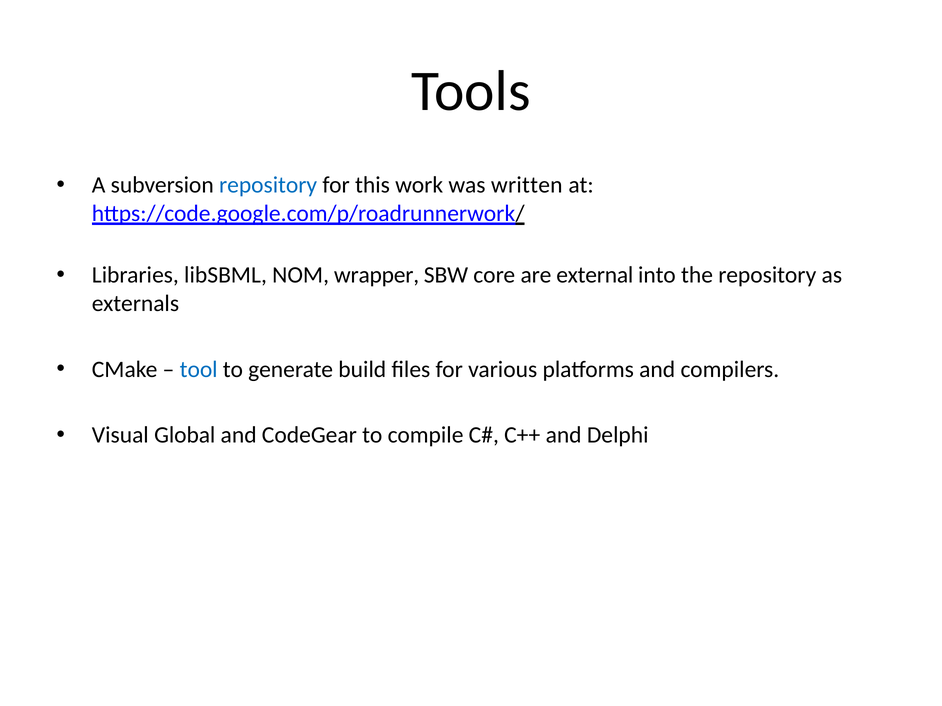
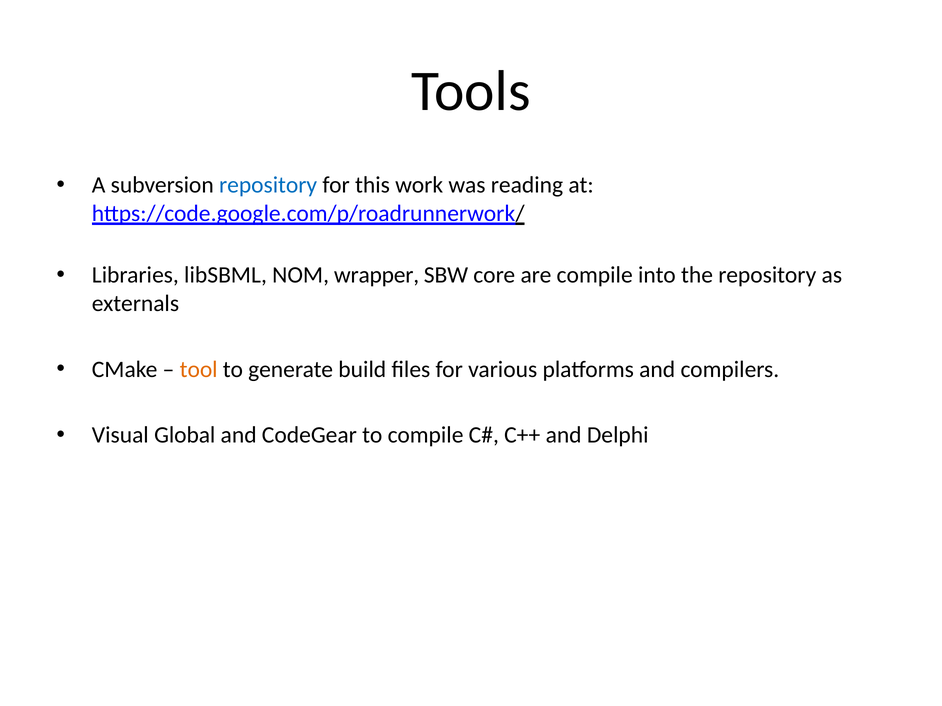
written: written -> reading
are external: external -> compile
tool colour: blue -> orange
